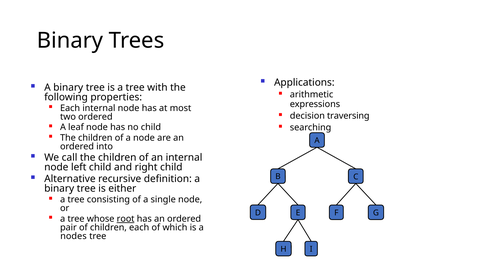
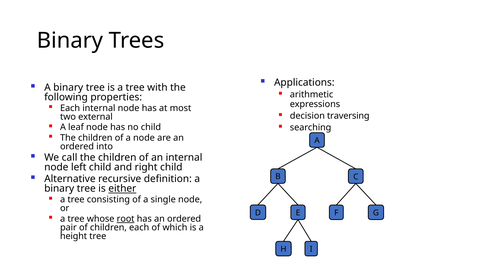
two ordered: ordered -> external
either underline: none -> present
nodes: nodes -> height
